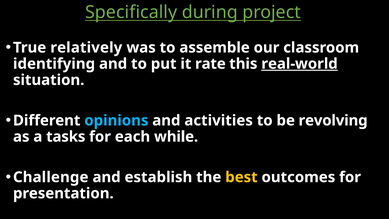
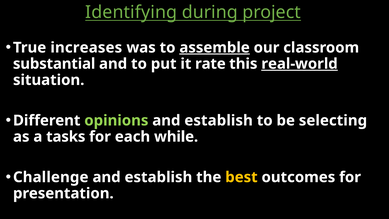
Specifically: Specifically -> Identifying
relatively: relatively -> increases
assemble underline: none -> present
identifying: identifying -> substantial
opinions colour: light blue -> light green
activities at (219, 120): activities -> establish
revolving: revolving -> selecting
